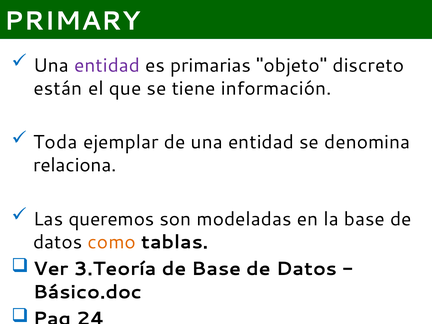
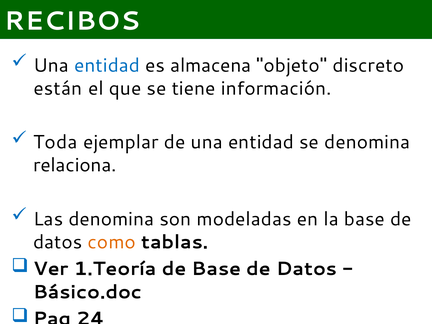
PRIMARY: PRIMARY -> RECIBOS
entidad at (107, 65) colour: purple -> blue
primarias: primarias -> almacena
Las queremos: queremos -> denomina
3.Teoría: 3.Teoría -> 1.Teoría
